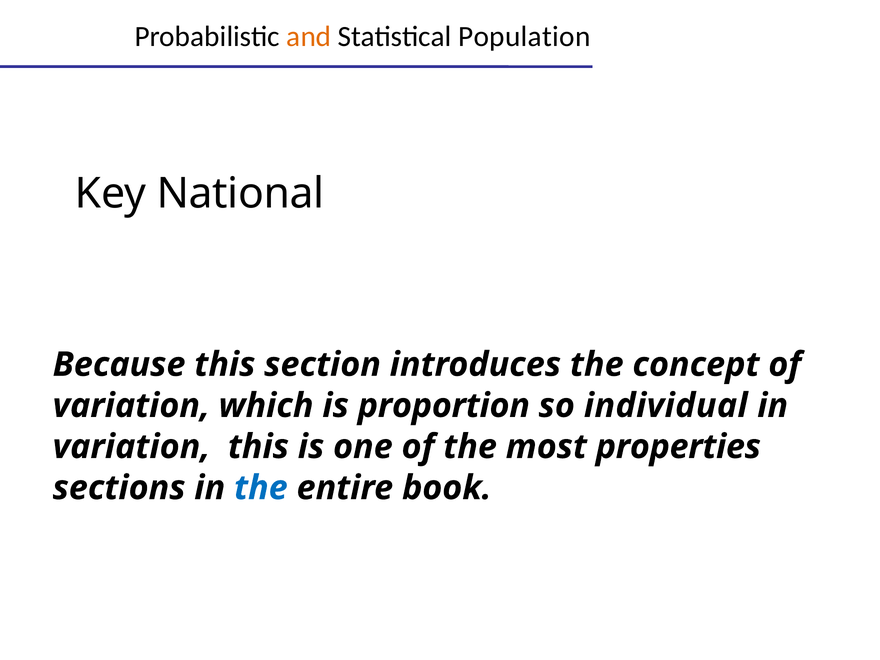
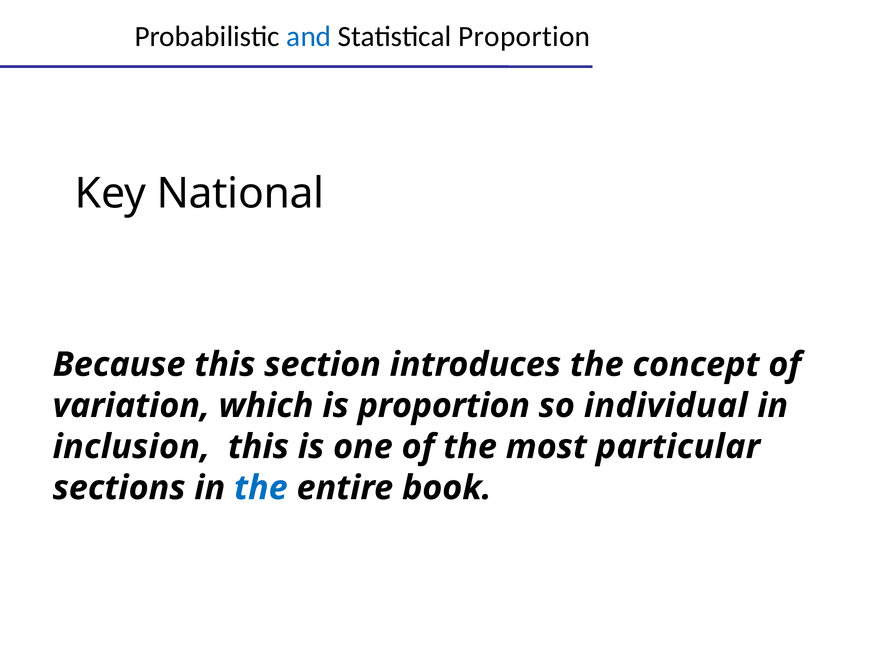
and colour: orange -> blue
Statistical Population: Population -> Proportion
variation at (131, 447): variation -> inclusion
properties: properties -> particular
